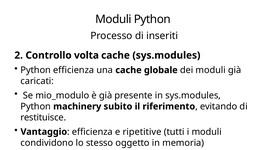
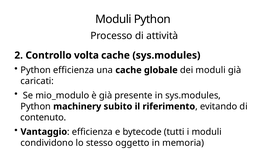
inseriti: inseriti -> attività
restituisce: restituisce -> contenuto
ripetitive: ripetitive -> bytecode
